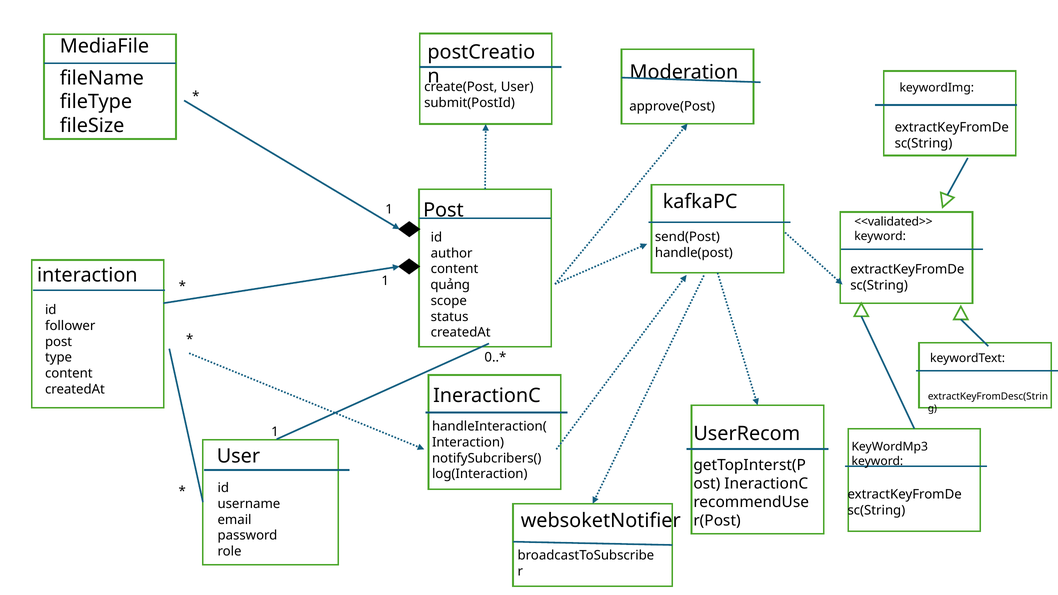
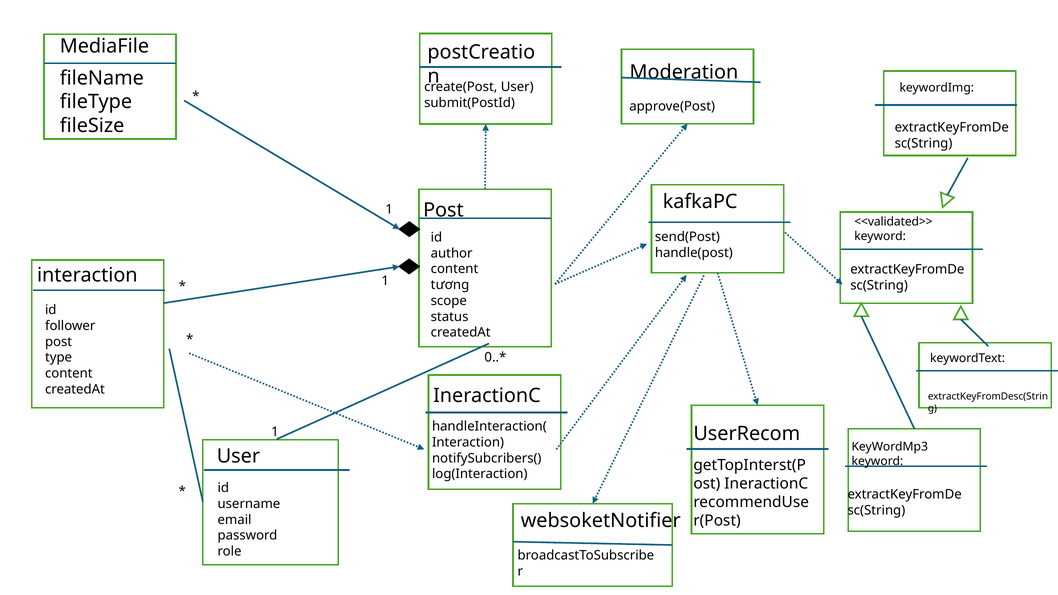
quảng: quảng -> tương
